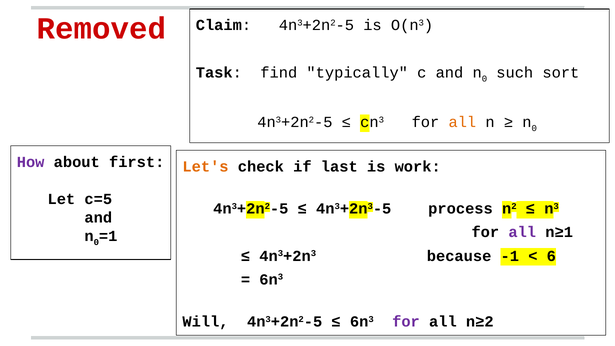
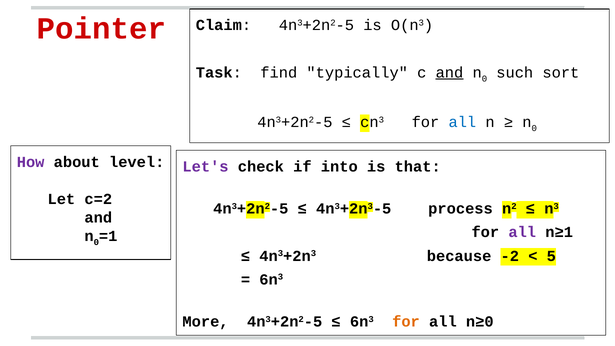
Removed: Removed -> Pointer
and at (449, 73) underline: none -> present
all at (462, 122) colour: orange -> blue
first: first -> level
Let's colour: orange -> purple
last: last -> into
work: work -> that
c=5: c=5 -> c=2
-1: -1 -> -2
6: 6 -> 5
Will: Will -> More
for at (406, 322) colour: purple -> orange
n≥2: n≥2 -> n≥0
